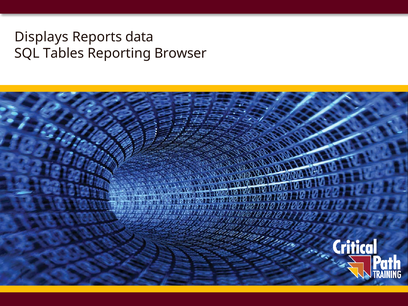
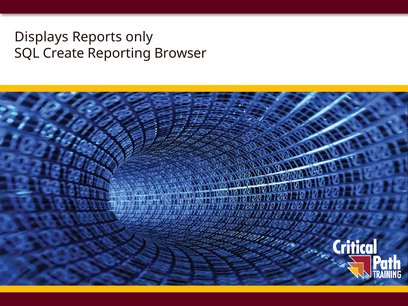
data: data -> only
Tables: Tables -> Create
